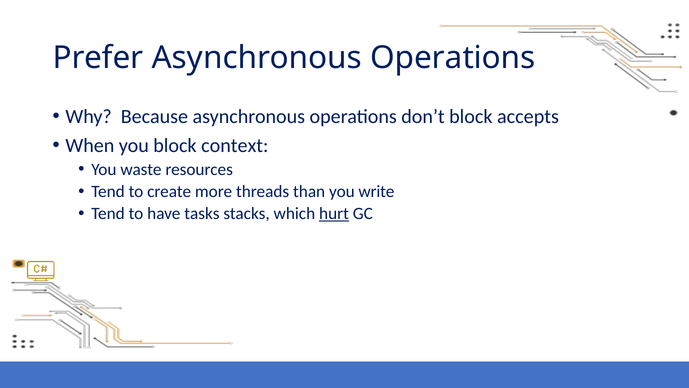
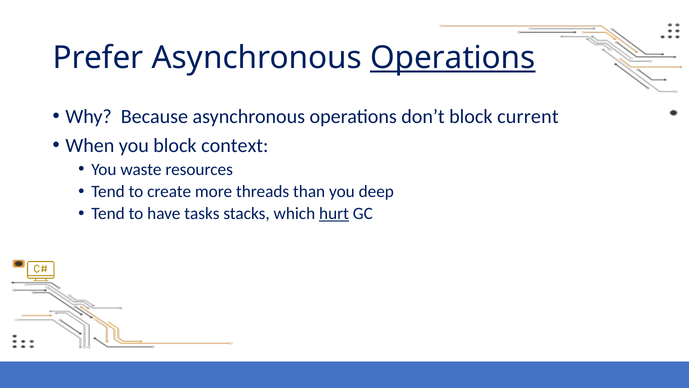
Operations at (453, 58) underline: none -> present
accepts: accepts -> current
write: write -> deep
